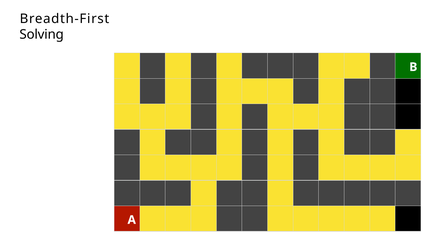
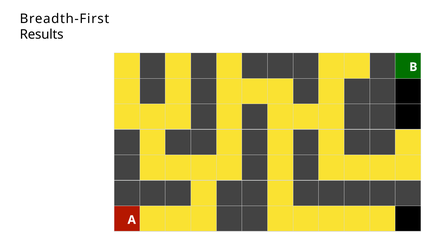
Solving: Solving -> Results
